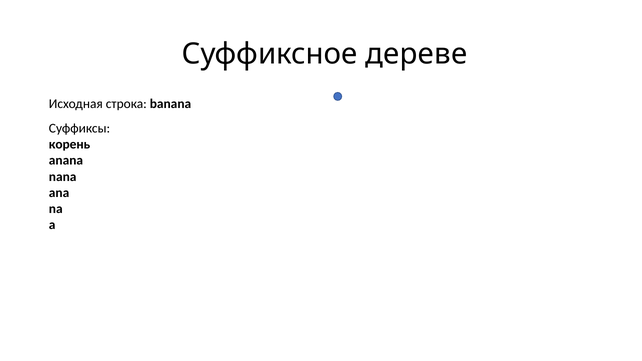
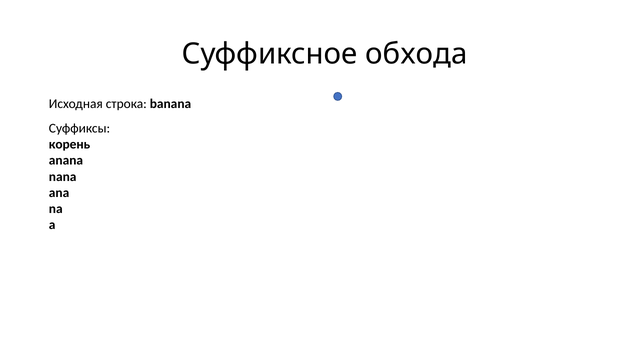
дереве: дереве -> обхода
